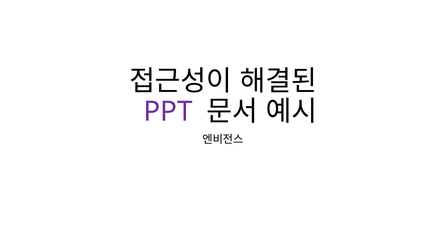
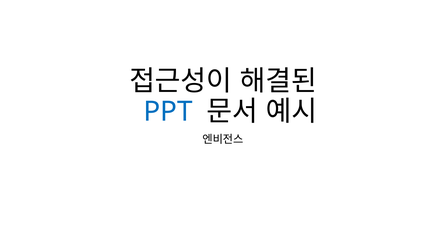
PPT colour: purple -> blue
